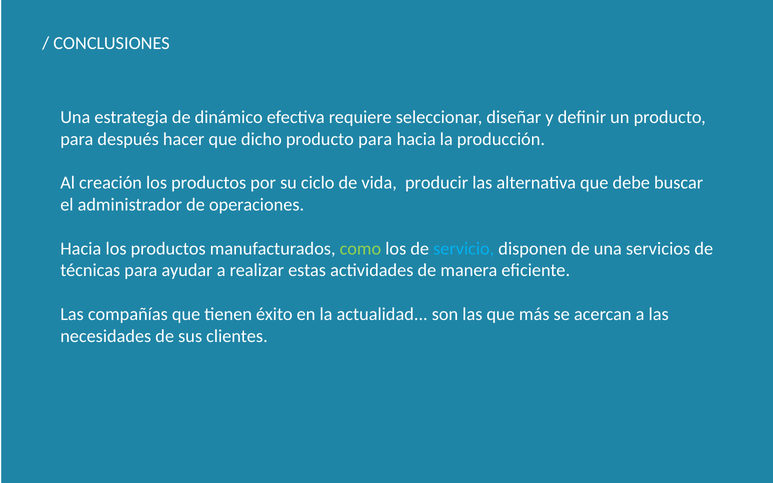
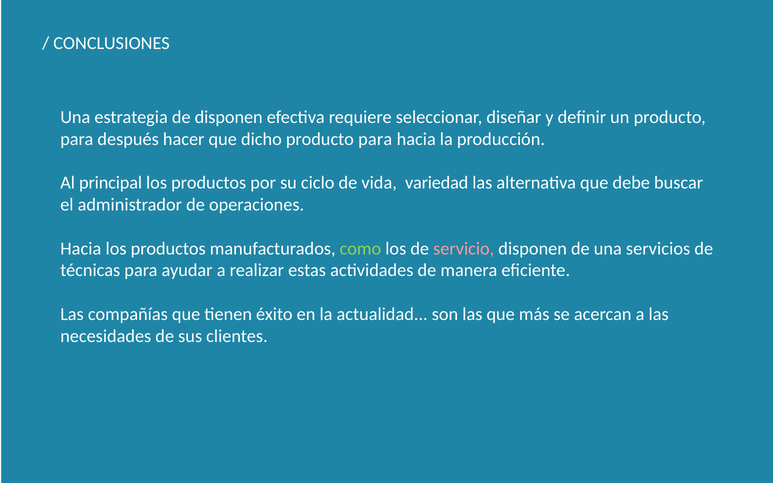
de dinámico: dinámico -> disponen
creación: creación -> principal
producir: producir -> variedad
servicio colour: light blue -> pink
